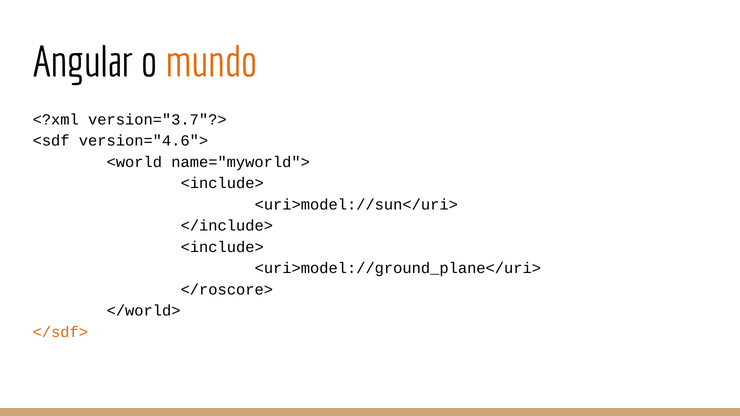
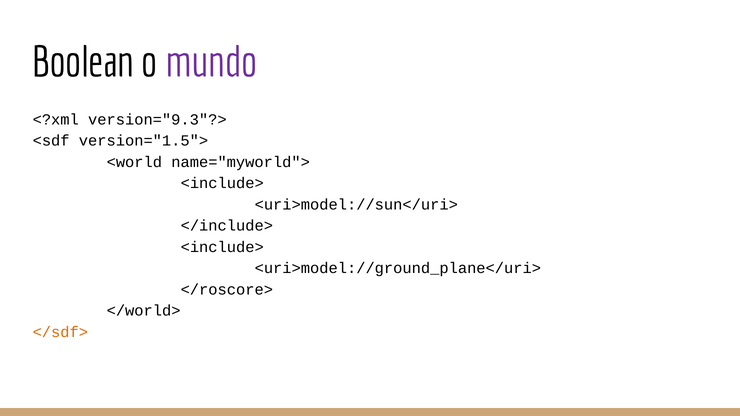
Angular: Angular -> Boolean
mundo colour: orange -> purple
version="3.7"?>: version="3.7"?> -> version="9.3"?>
version="4.6">: version="4.6"> -> version="1.5">
